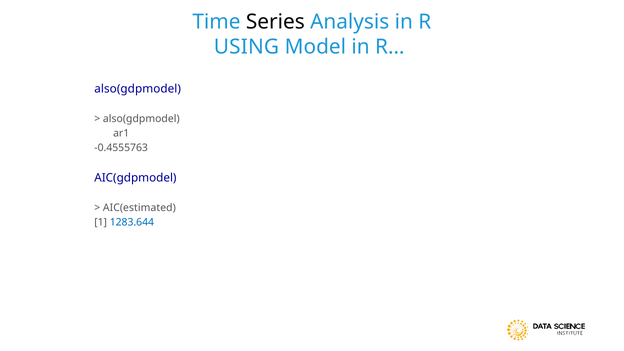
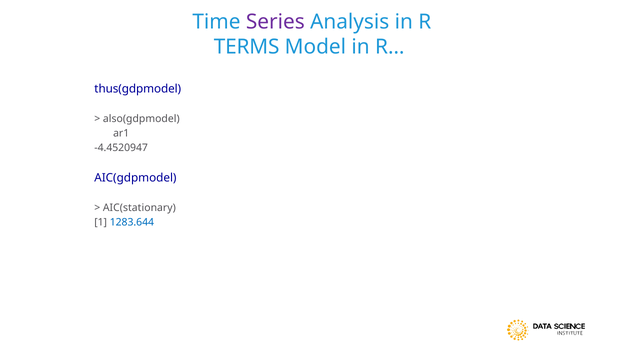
Series colour: black -> purple
USING: USING -> TERMS
also(gdpmodel at (138, 89): also(gdpmodel -> thus(gdpmodel
-0.4555763: -0.4555763 -> -4.4520947
AIC(estimated: AIC(estimated -> AIC(stationary
